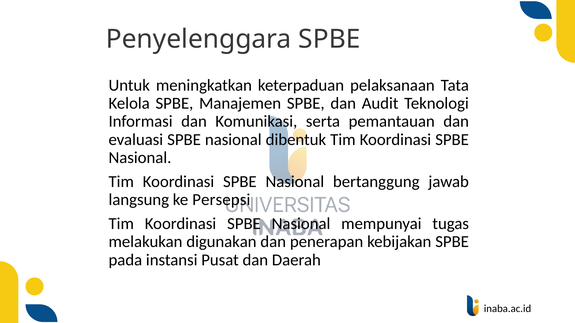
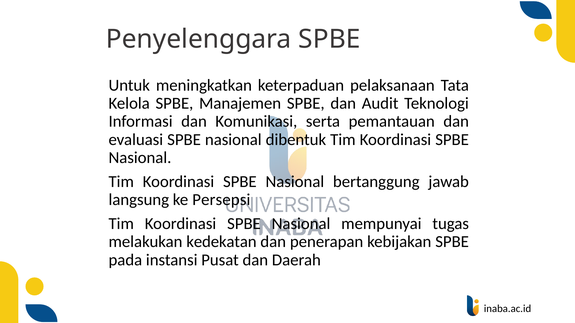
digunakan: digunakan -> kedekatan
